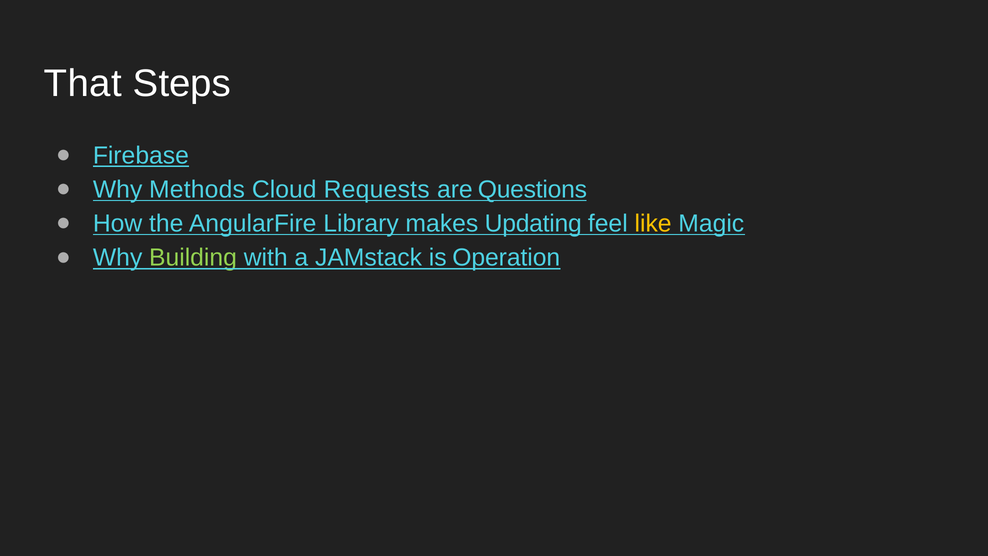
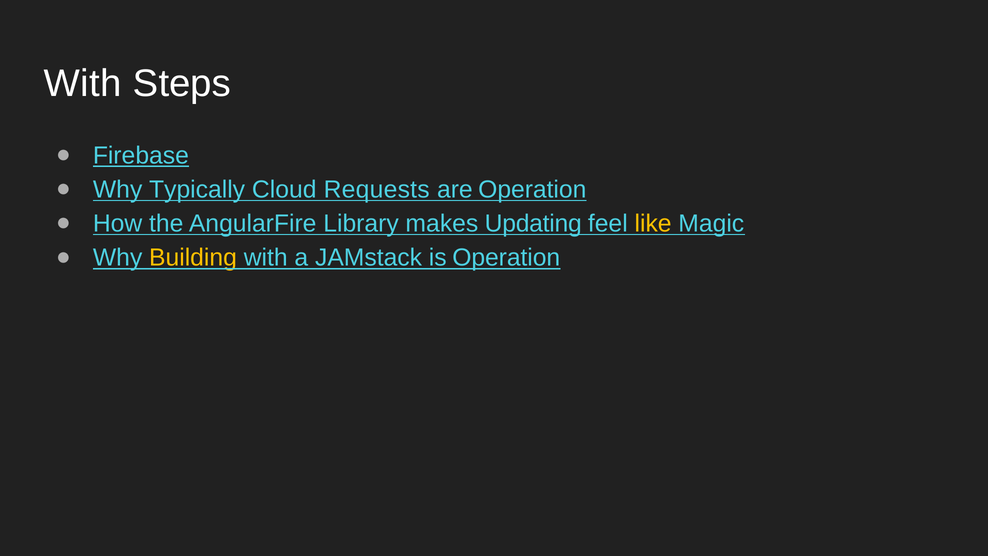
That at (83, 84): That -> With
Methods: Methods -> Typically
are Questions: Questions -> Operation
Building colour: light green -> yellow
